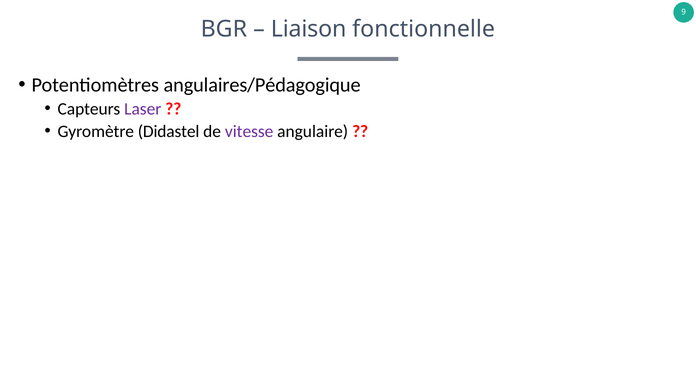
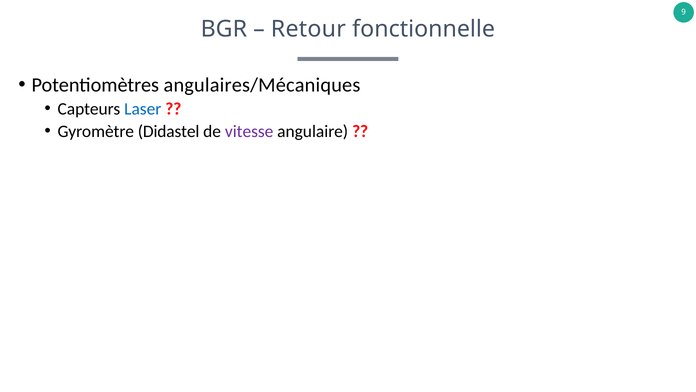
Liaison: Liaison -> Retour
angulaires/Pédagogique: angulaires/Pédagogique -> angulaires/Mécaniques
Laser colour: purple -> blue
